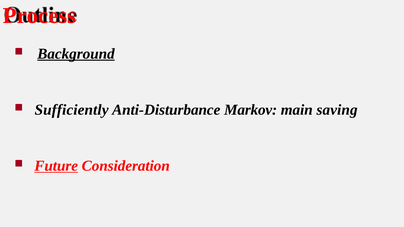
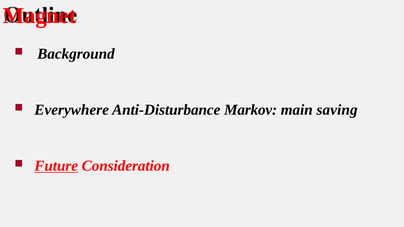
Process: Process -> Magnet
Background underline: present -> none
Sufficiently: Sufficiently -> Everywhere
